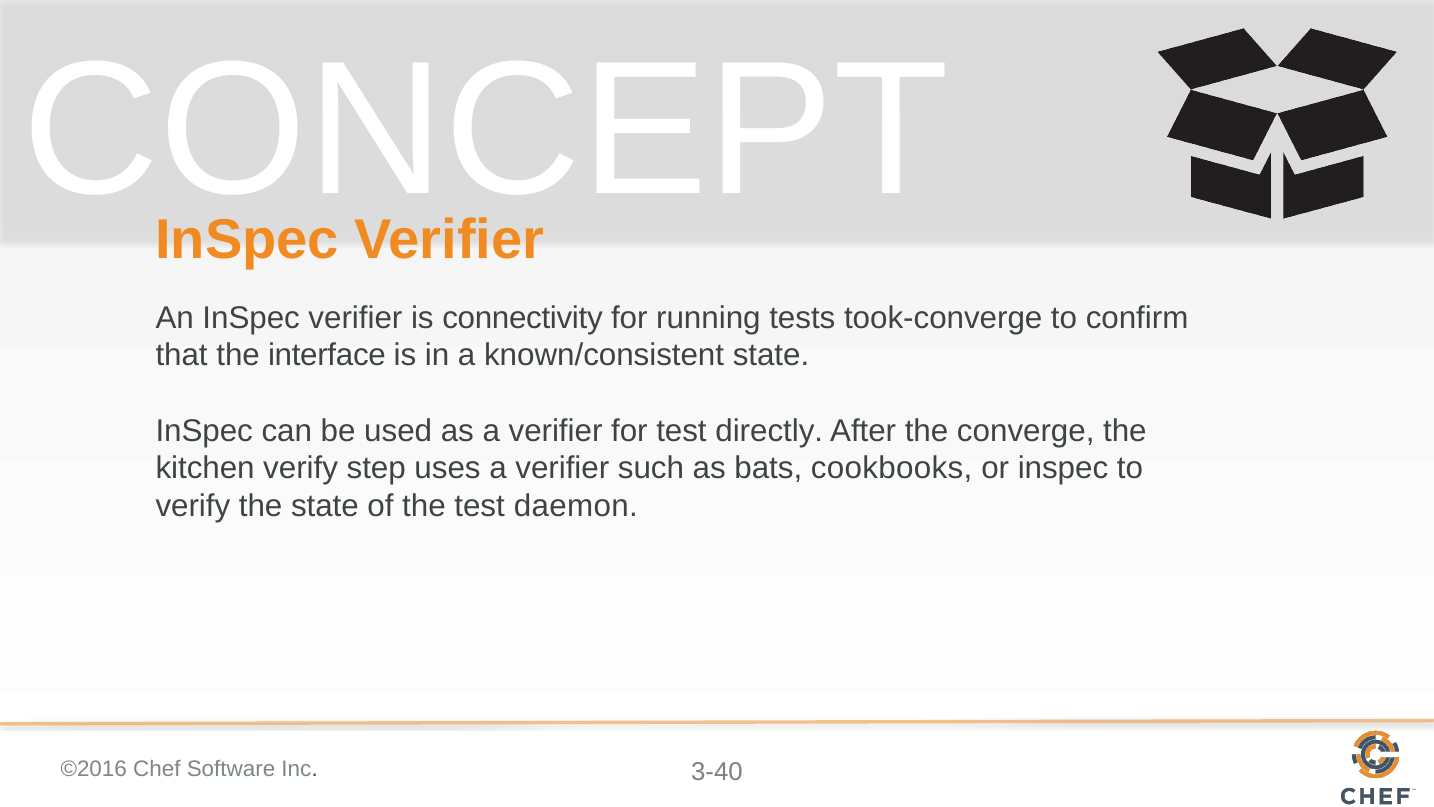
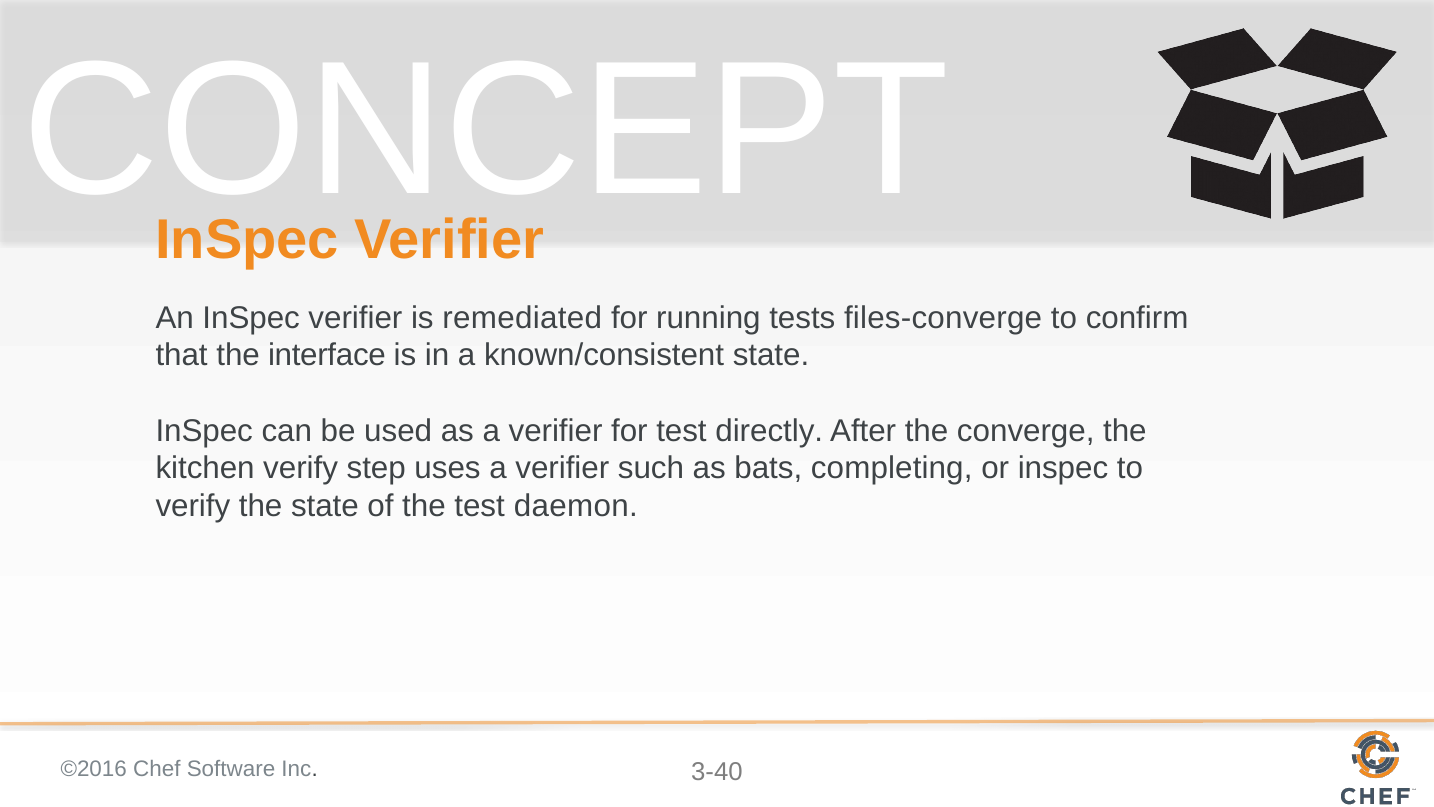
connectivity: connectivity -> remediated
took-converge: took-converge -> files-converge
cookbooks: cookbooks -> completing
